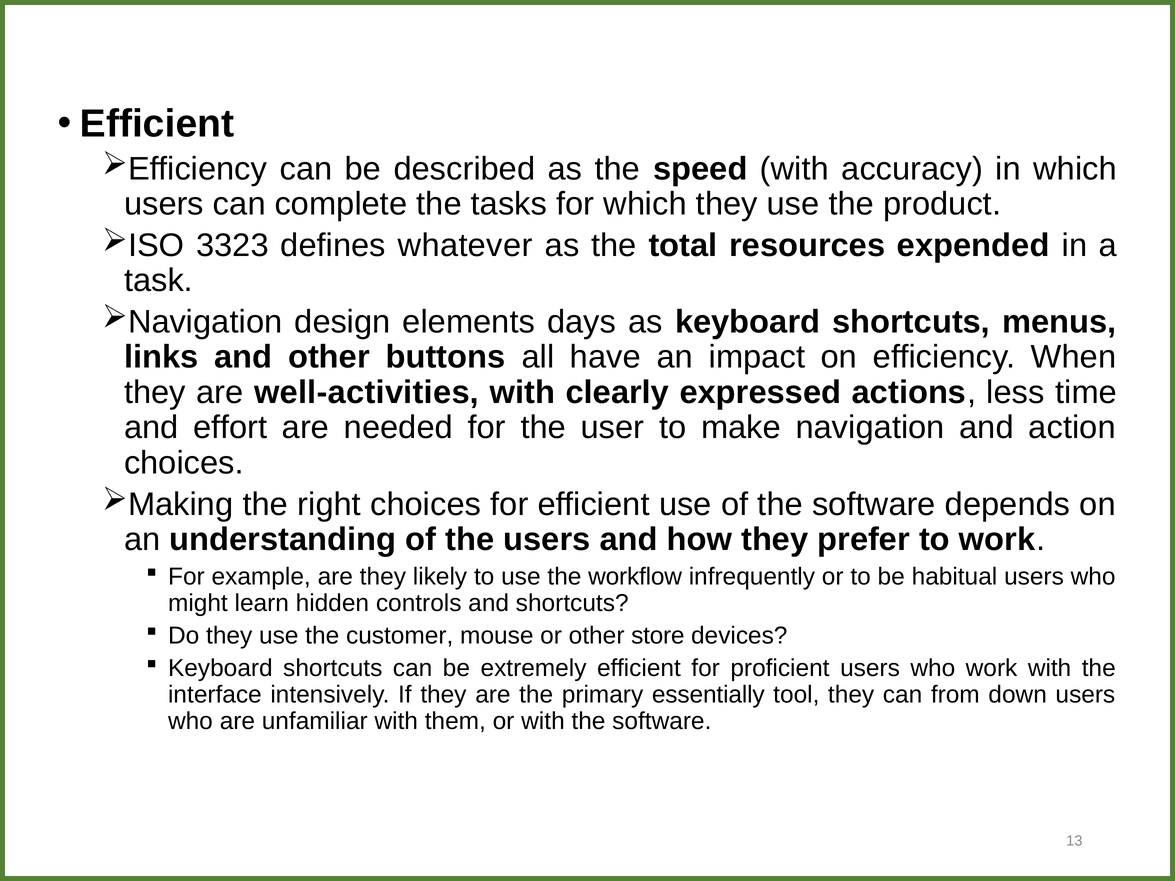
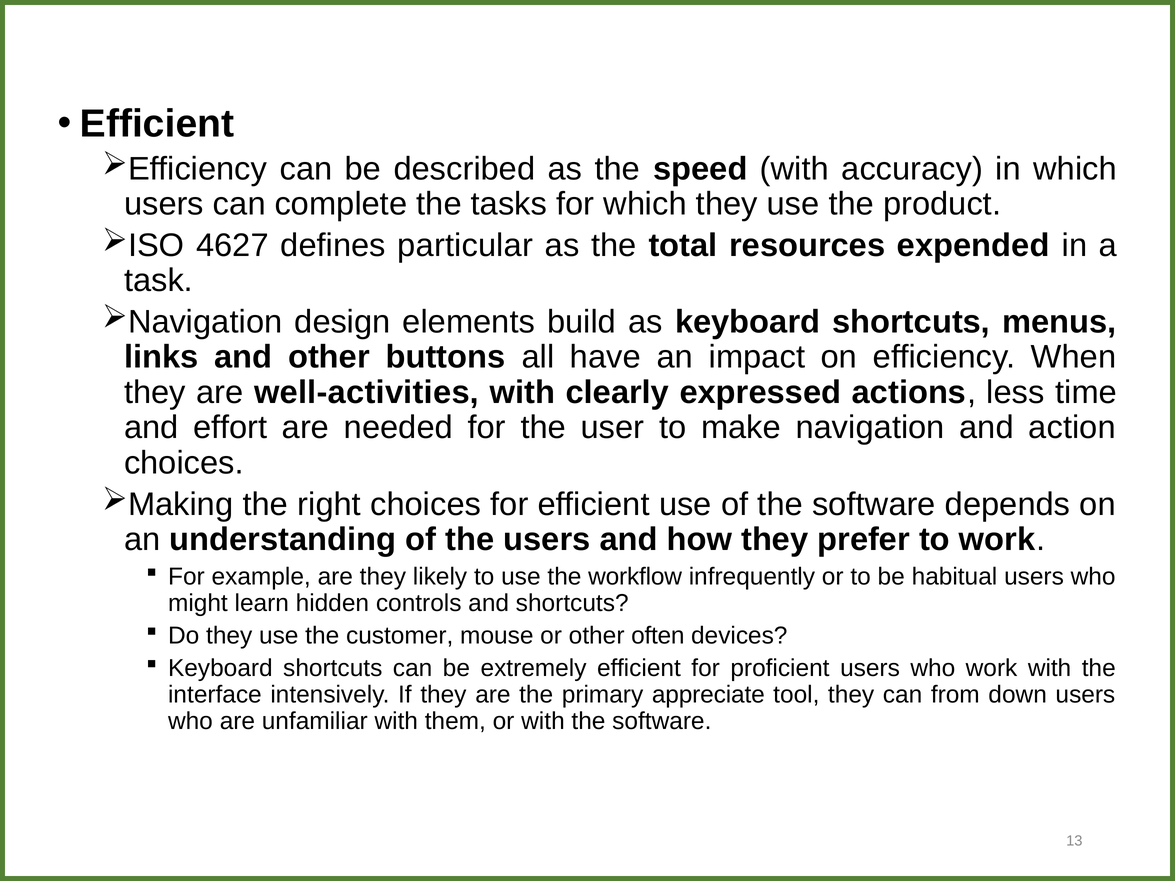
3323: 3323 -> 4627
whatever: whatever -> particular
days: days -> build
store: store -> often
essentially: essentially -> appreciate
